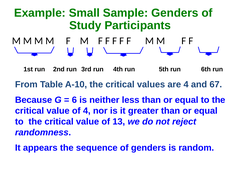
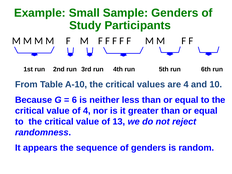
67: 67 -> 10
